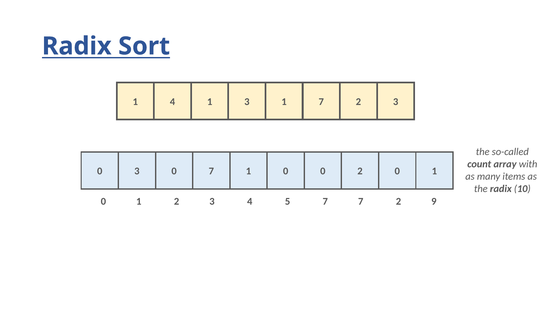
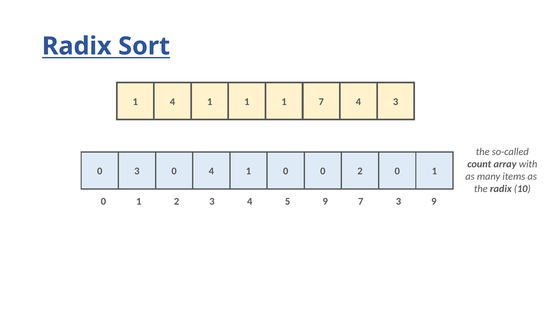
4 1 3: 3 -> 1
1 7 2: 2 -> 4
0 7: 7 -> 4
5 7: 7 -> 9
2 at (398, 202): 2 -> 3
